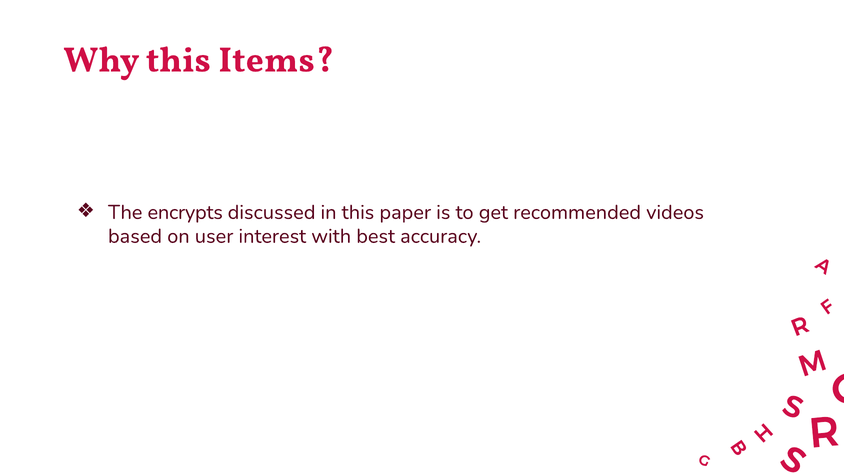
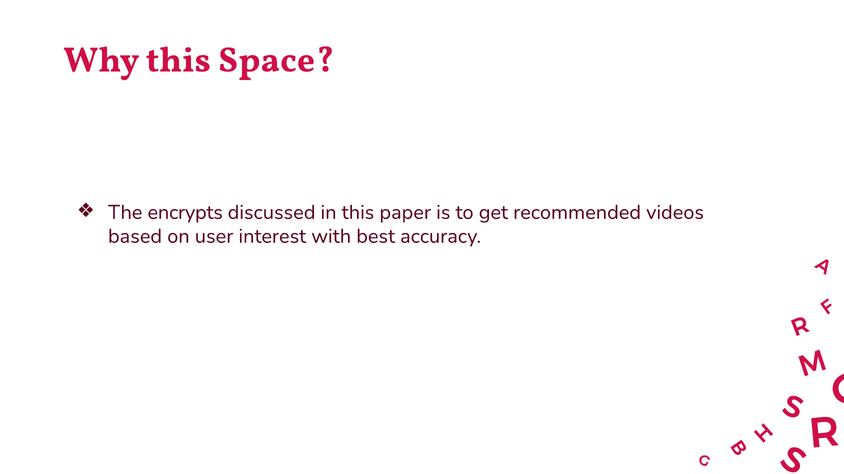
Items: Items -> Space
